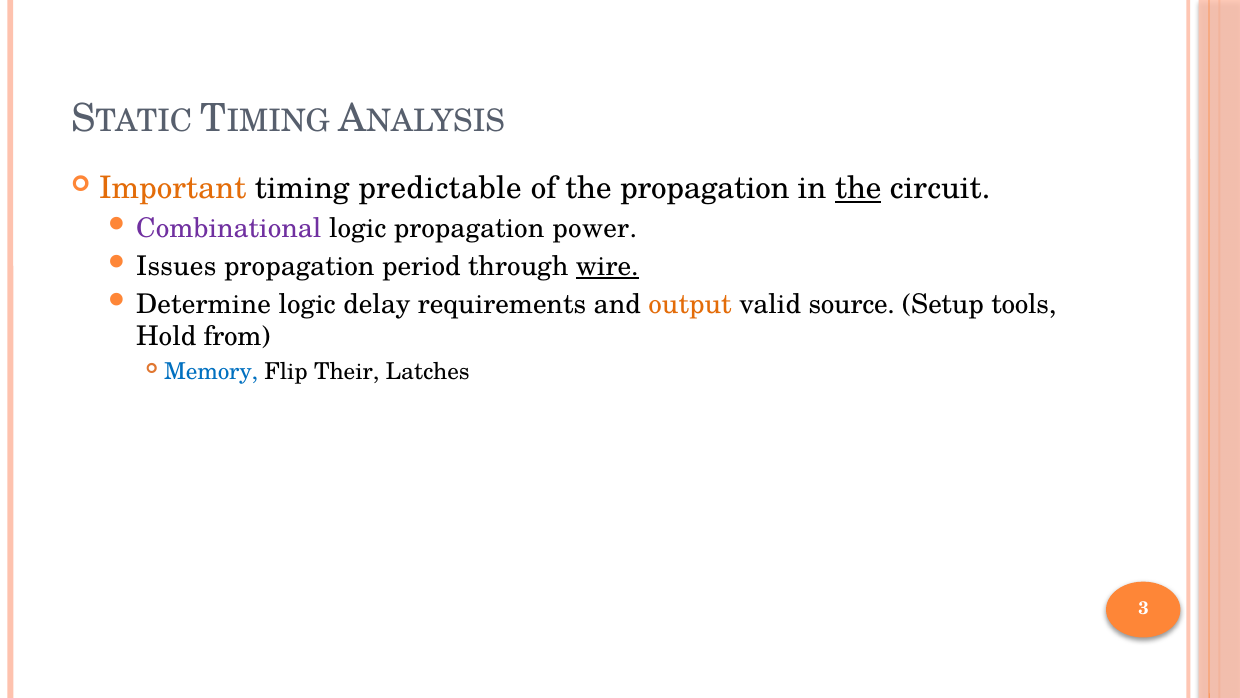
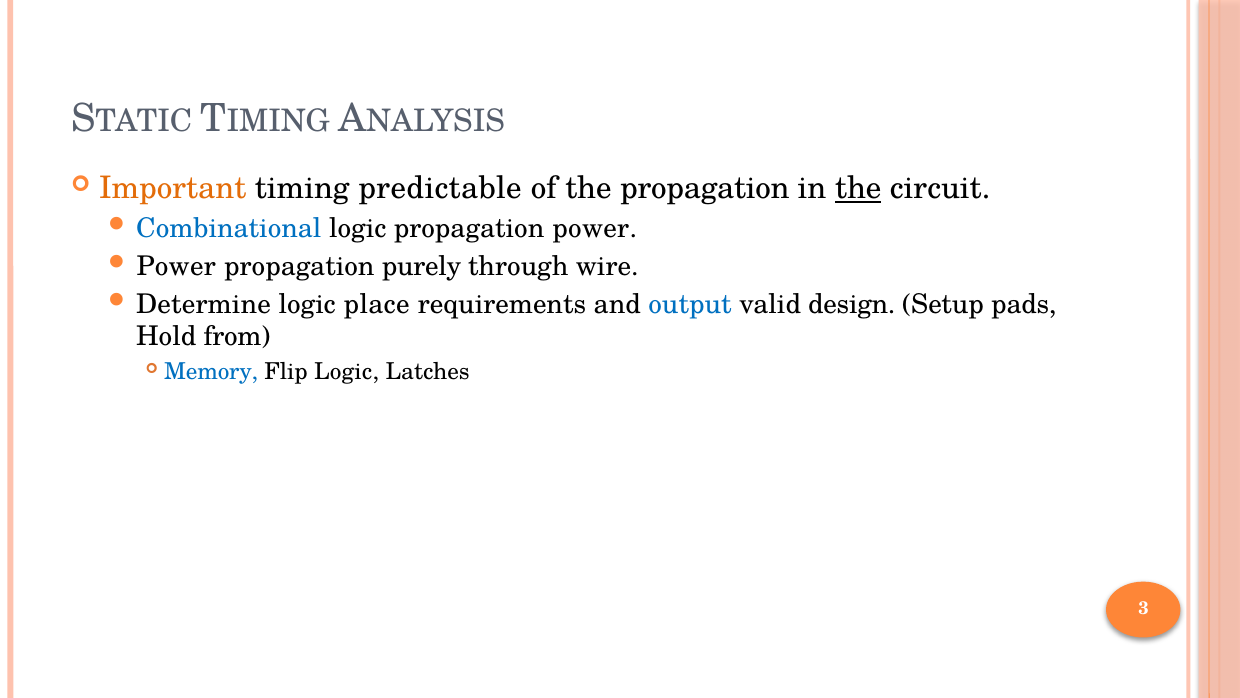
Combinational colour: purple -> blue
Issues at (176, 266): Issues -> Power
period: period -> purely
wire underline: present -> none
delay: delay -> place
output colour: orange -> blue
source: source -> design
tools: tools -> pads
Flip Their: Their -> Logic
